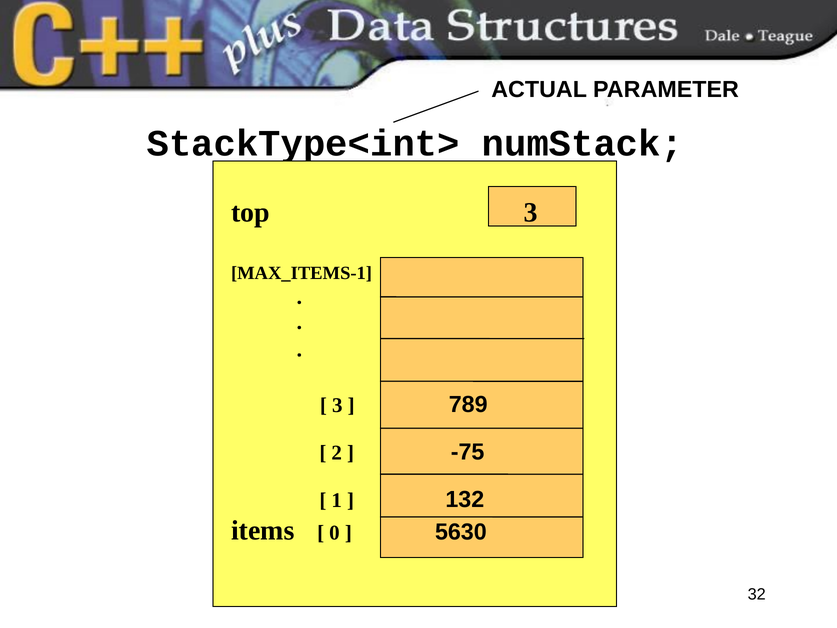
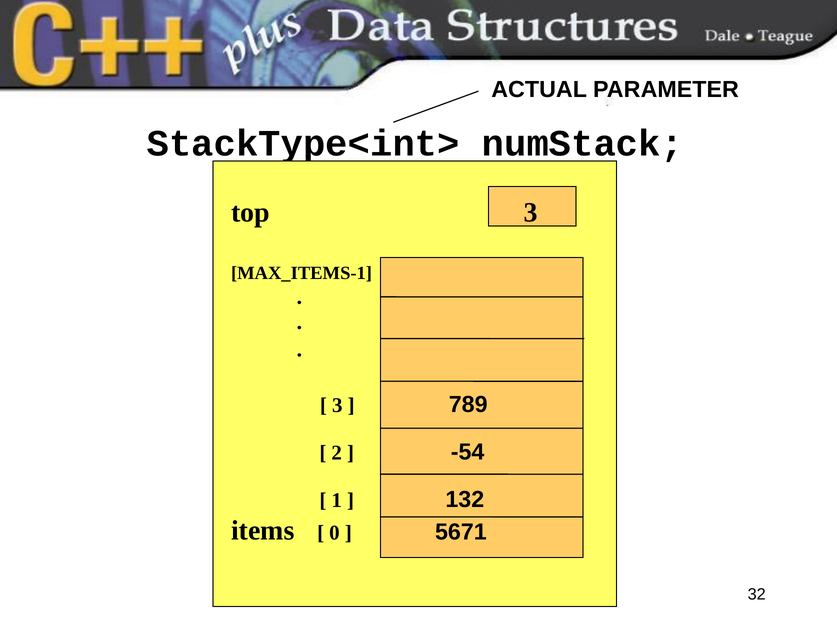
-75: -75 -> -54
5630: 5630 -> 5671
